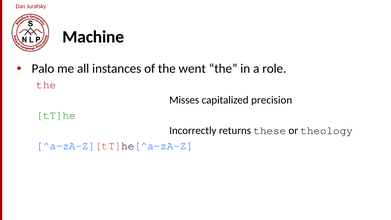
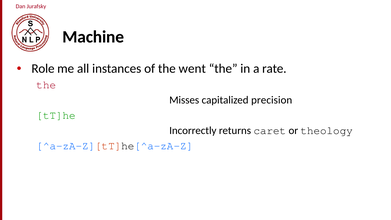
Palo: Palo -> Role
role: role -> rate
these: these -> caret
